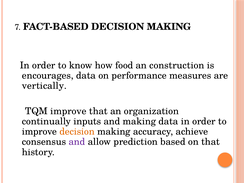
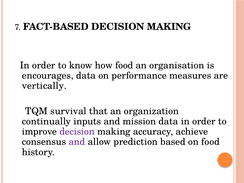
construction: construction -> organisation
TQM improve: improve -> survival
and making: making -> mission
decision at (77, 132) colour: orange -> purple
on that: that -> food
